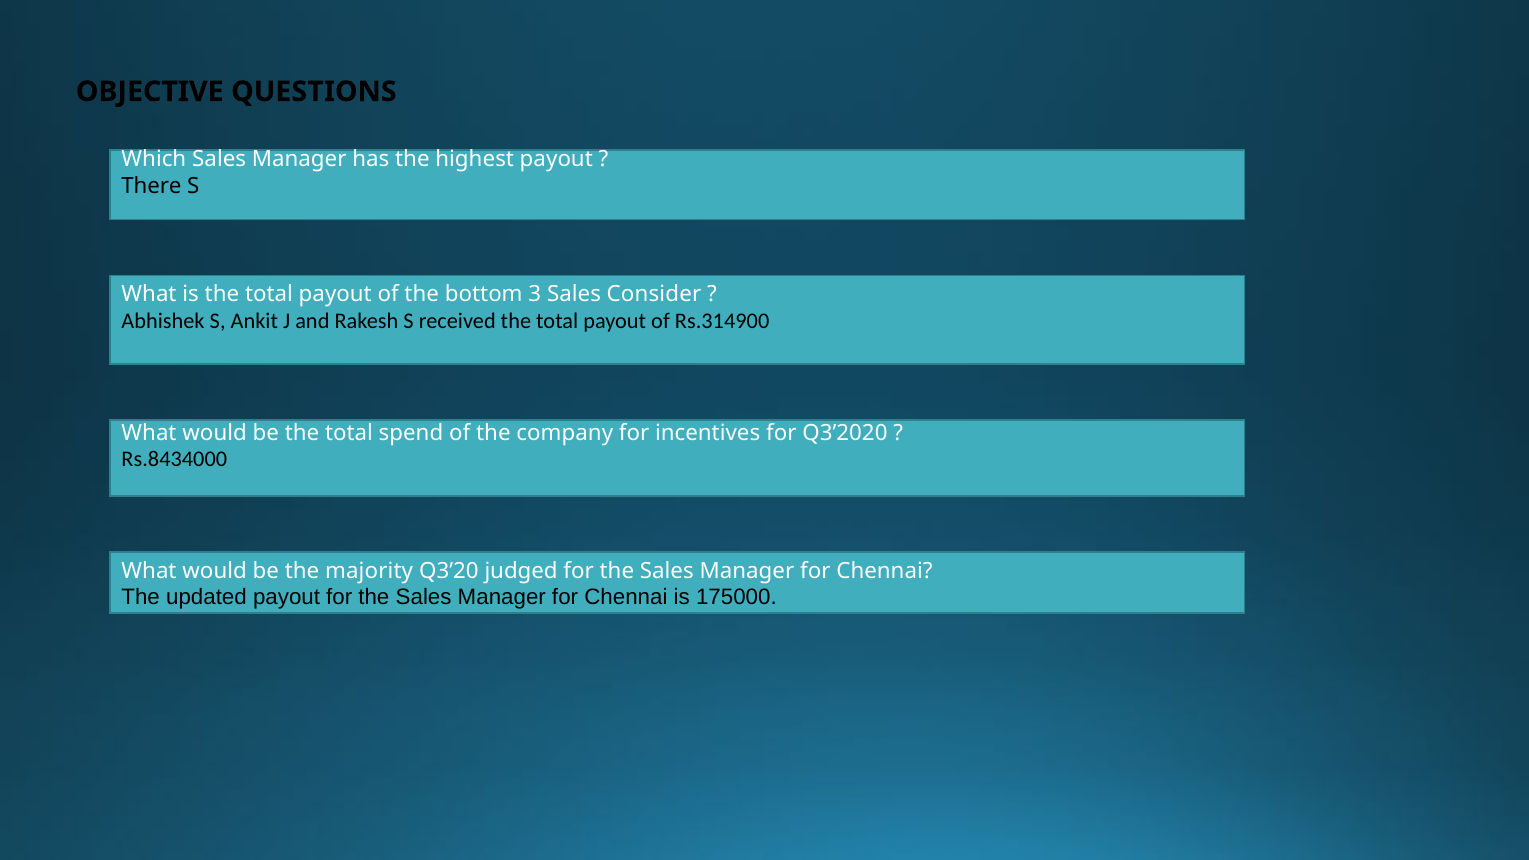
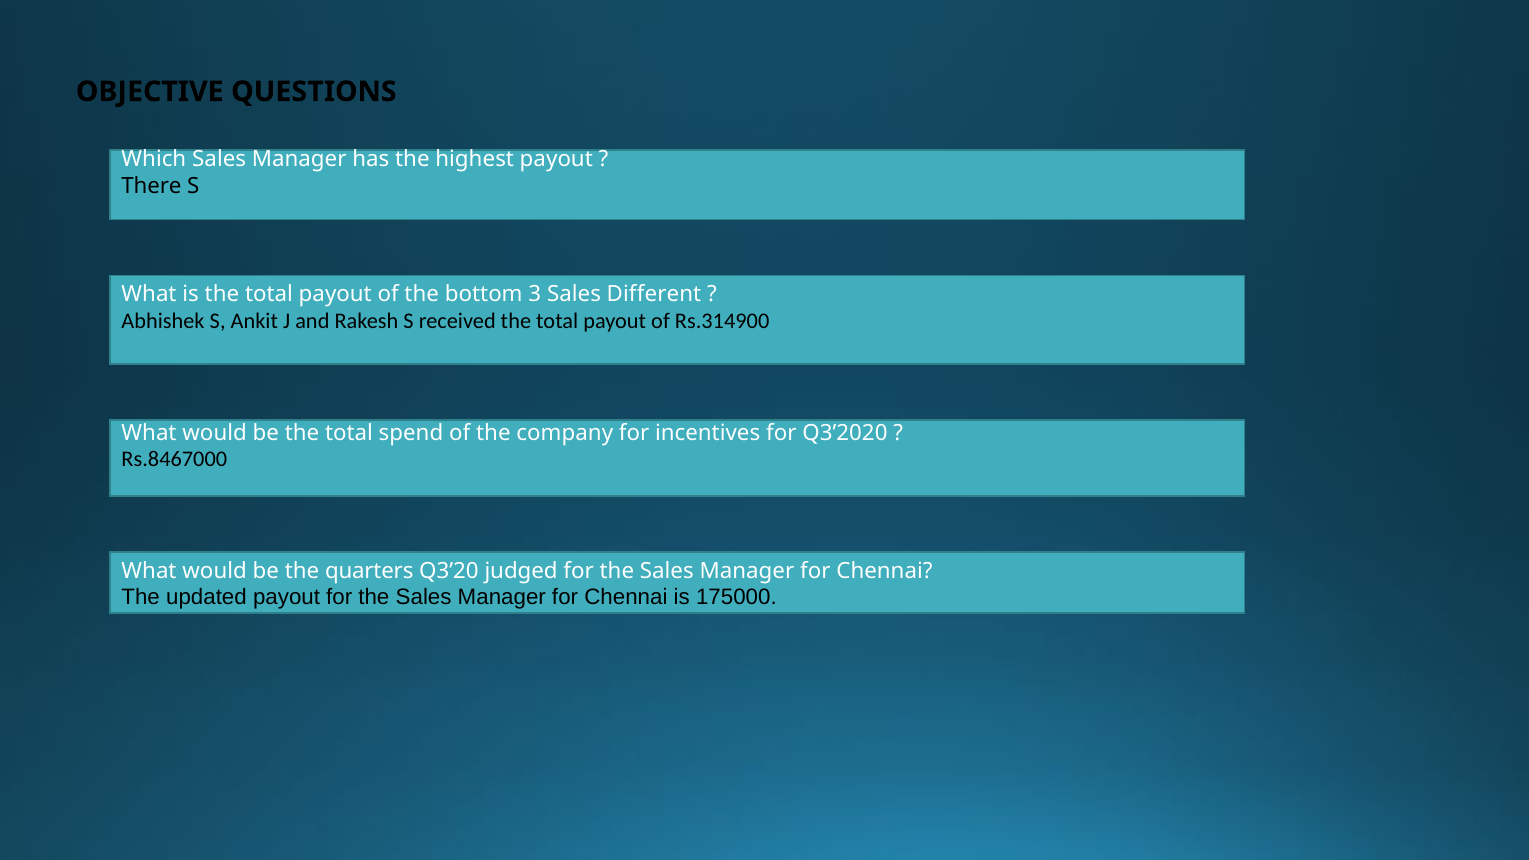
Consider: Consider -> Different
Rs.8434000: Rs.8434000 -> Rs.8467000
majority: majority -> quarters
